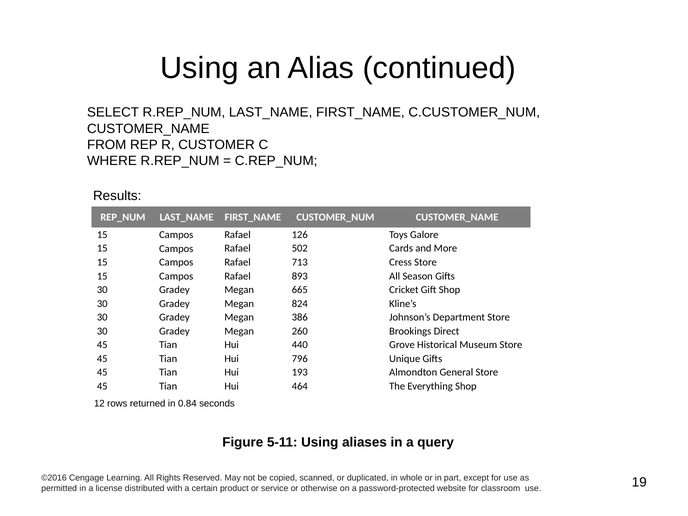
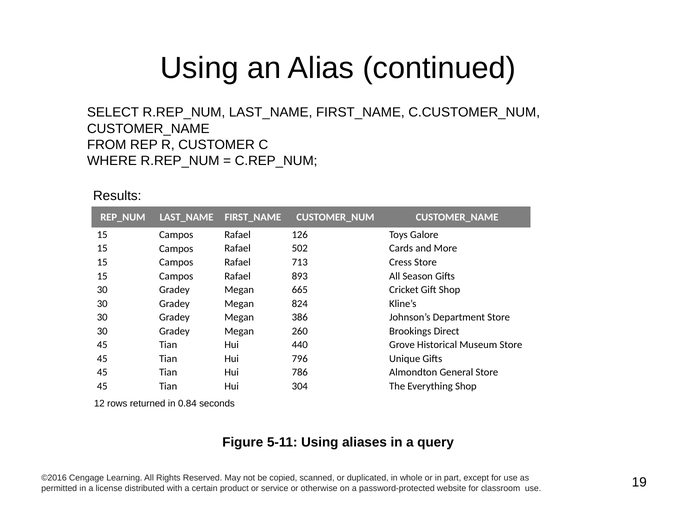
193: 193 -> 786
464: 464 -> 304
